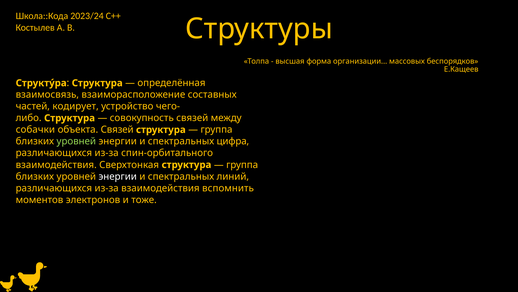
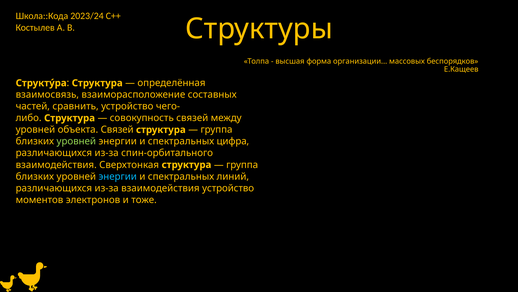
кодирует: кодирует -> сравнить
собачки at (35, 129): собачки -> уровней
энергии at (118, 176) colour: white -> light blue
взаимодействия вспомнить: вспомнить -> устройство
